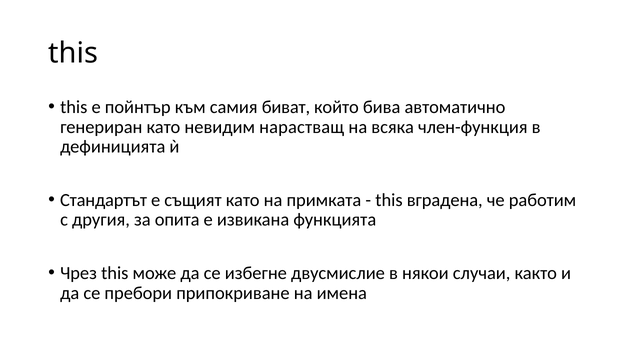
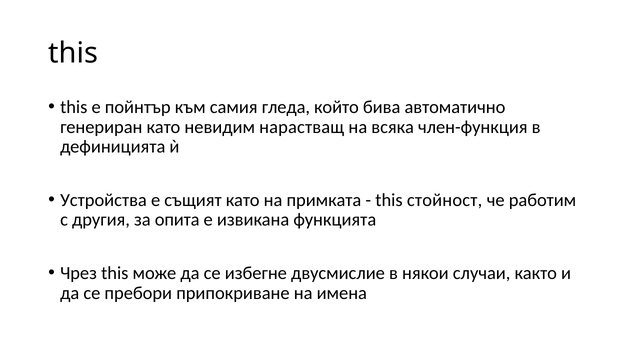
биват: биват -> гледа
Стандартът: Стандартът -> Устройства
вградена: вградена -> стойност
